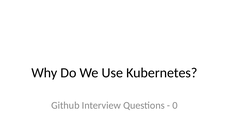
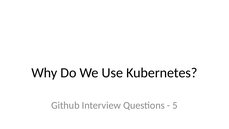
0: 0 -> 5
